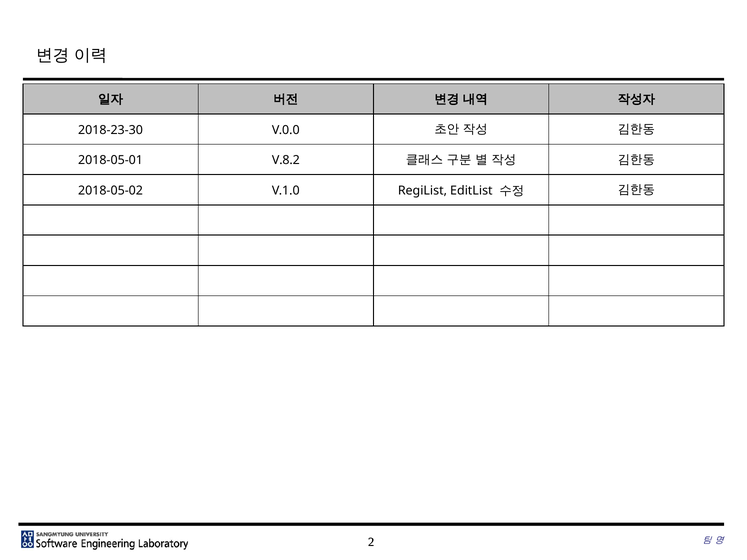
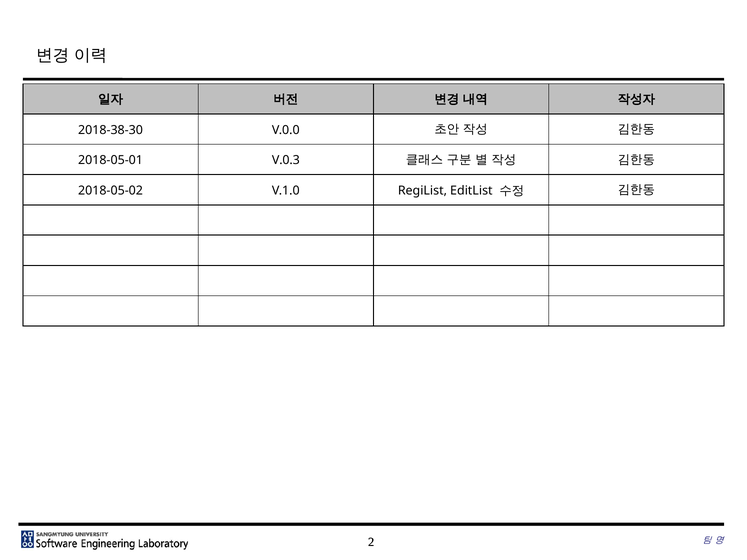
2018-23-30: 2018-23-30 -> 2018-38-30
V.8.2: V.8.2 -> V.0.3
